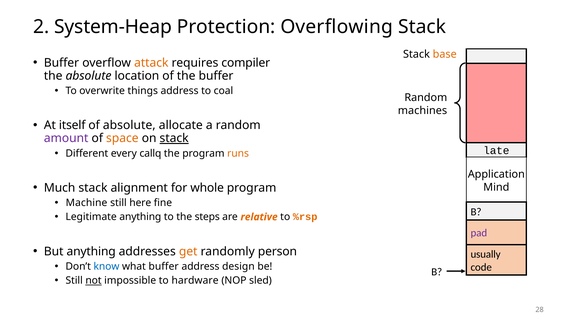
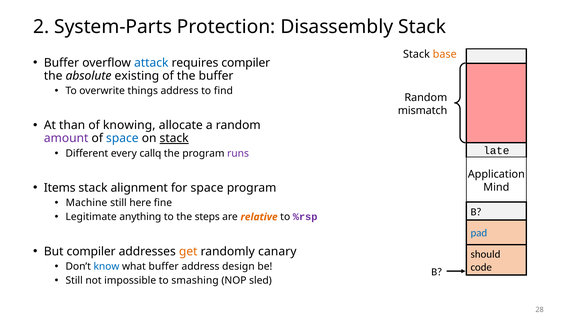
System-Heap: System-Heap -> System-Parts
Overflowing: Overflowing -> Disassembly
attack colour: orange -> blue
location: location -> existing
coal: coal -> find
machines: machines -> mismatch
itself: itself -> than
of absolute: absolute -> knowing
space at (122, 138) colour: orange -> blue
runs colour: orange -> purple
Much: Much -> Items
for whole: whole -> space
%rsp colour: orange -> purple
pad colour: purple -> blue
But anything: anything -> compiler
person: person -> canary
usually: usually -> should
not underline: present -> none
hardware: hardware -> smashing
